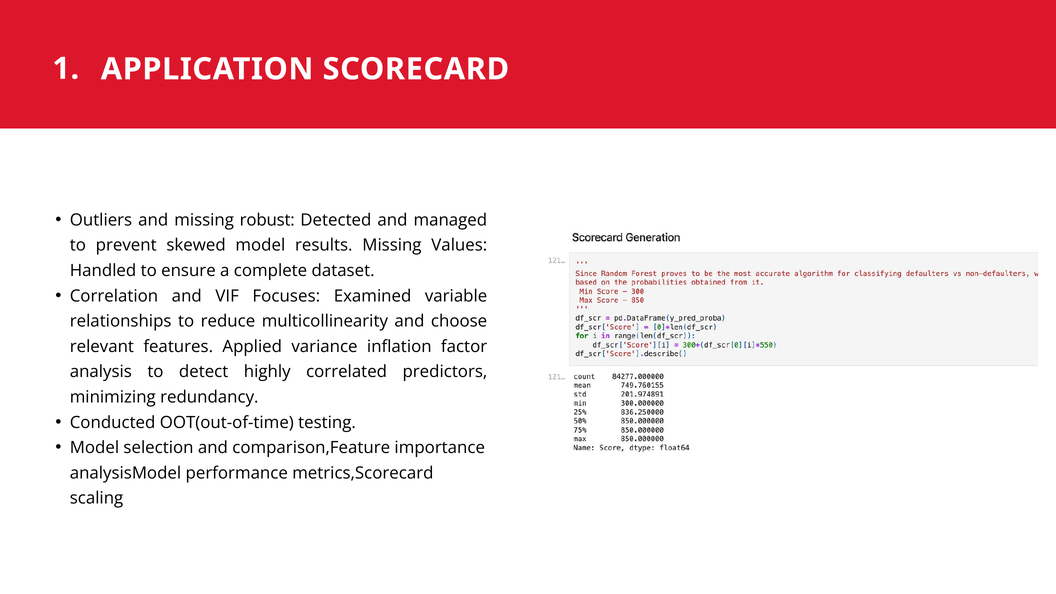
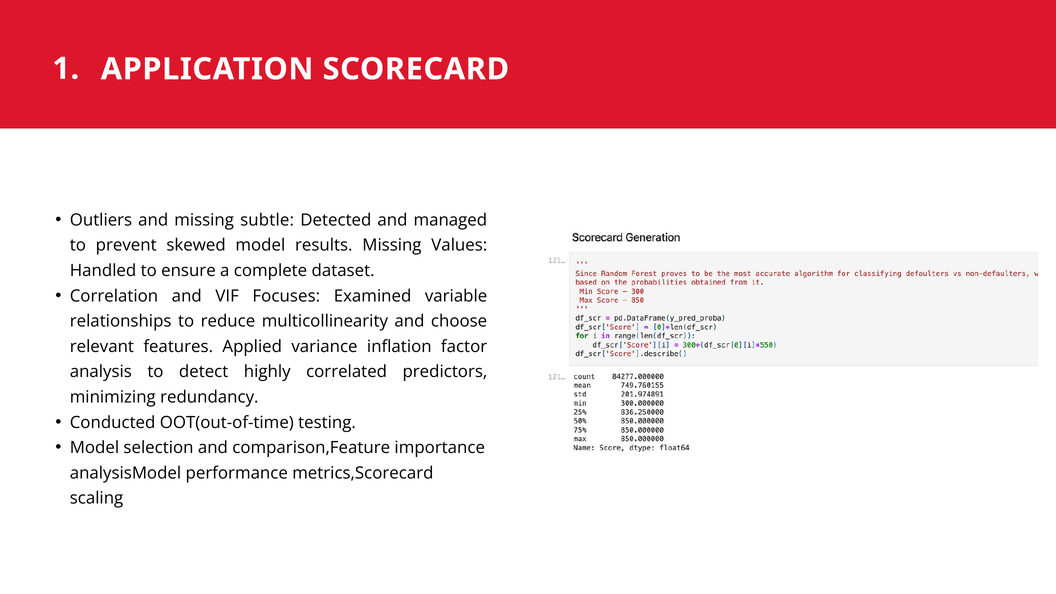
robust: robust -> subtle
